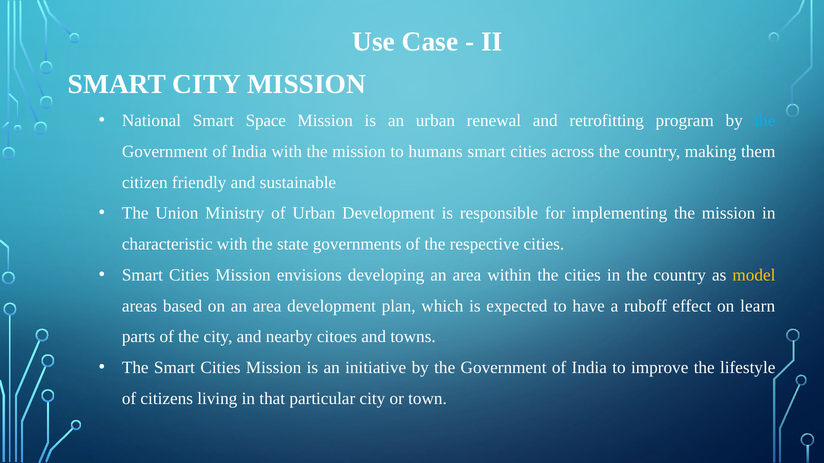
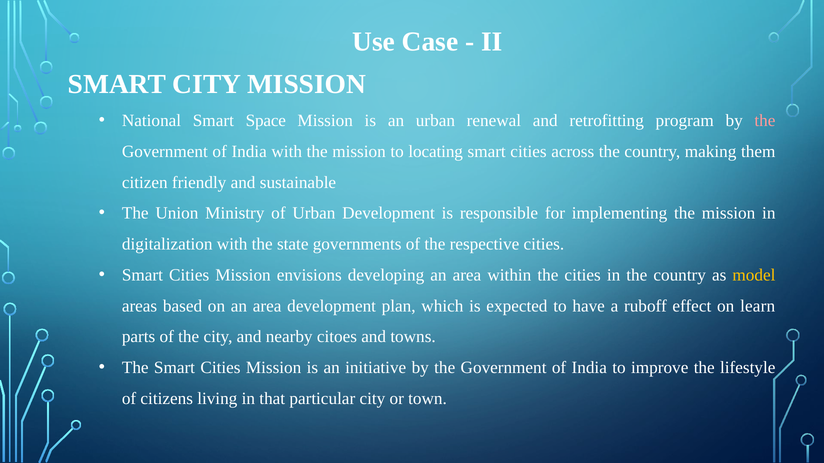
the at (765, 121) colour: light blue -> pink
humans: humans -> locating
characteristic: characteristic -> digitalization
